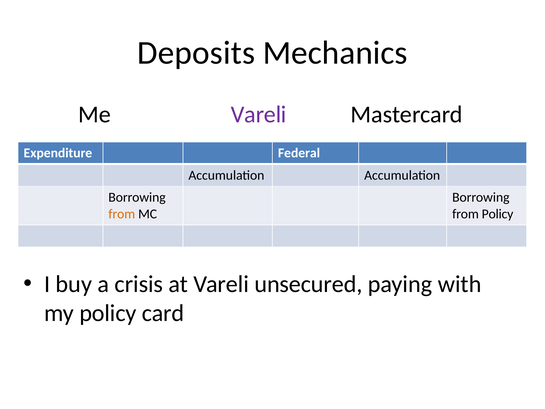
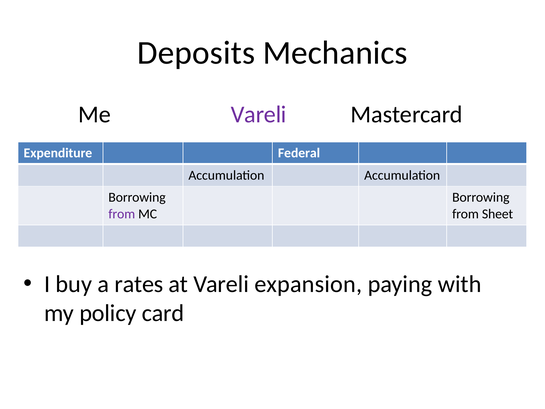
from at (122, 214) colour: orange -> purple
from Policy: Policy -> Sheet
crisis: crisis -> rates
unsecured: unsecured -> expansion
